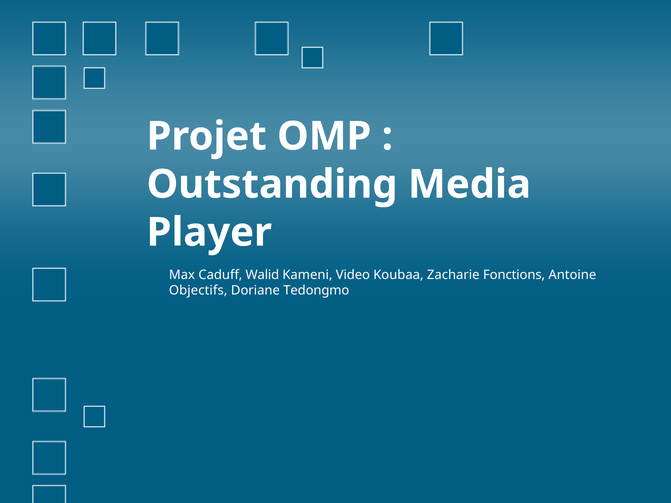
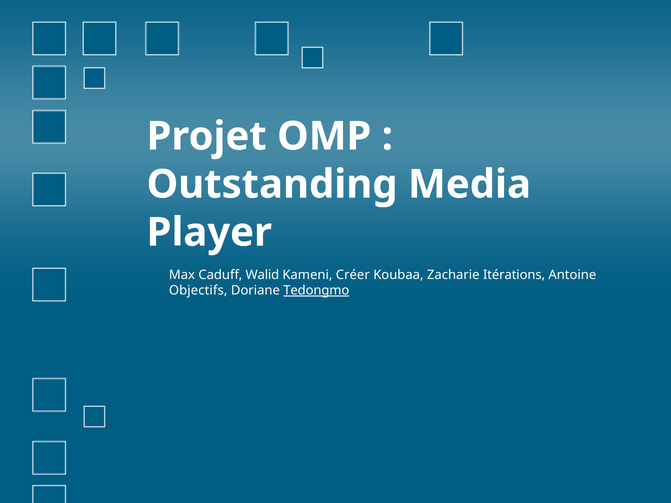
Video: Video -> Créer
Fonctions: Fonctions -> Itérations
Tedongmo underline: none -> present
